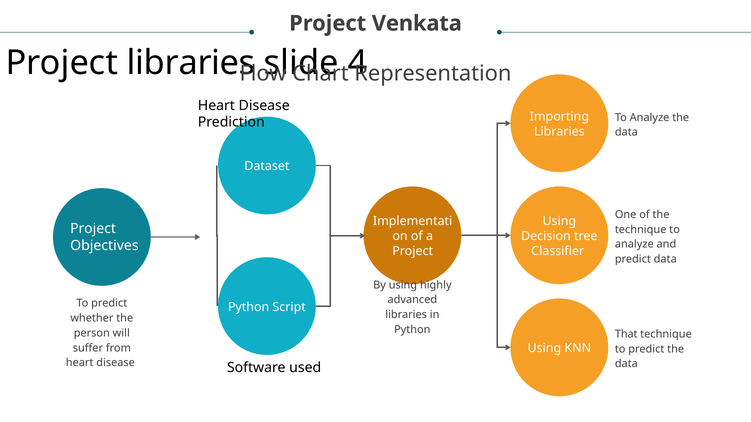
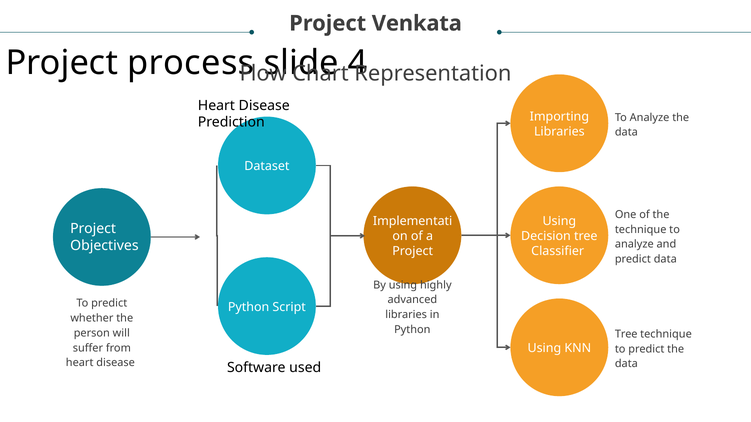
Project libraries: libraries -> process
That at (626, 334): That -> Tree
